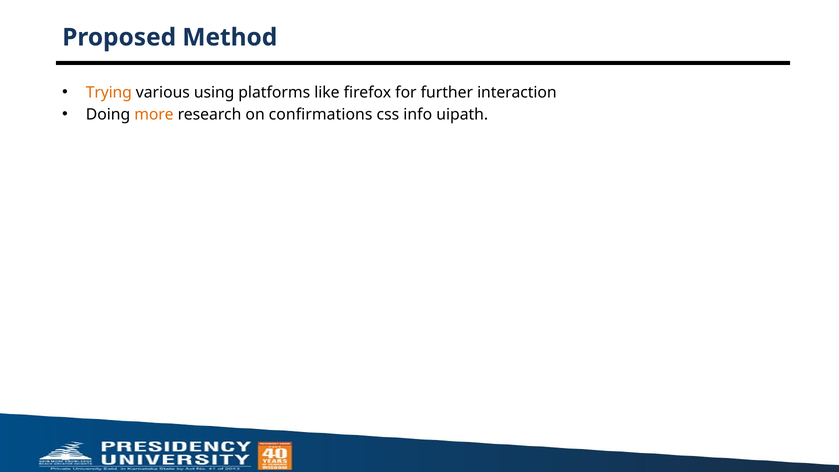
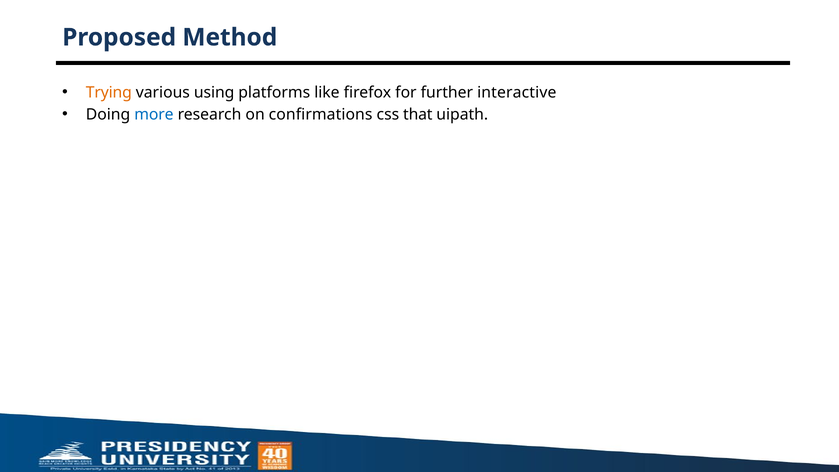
interaction: interaction -> interactive
more colour: orange -> blue
info: info -> that
